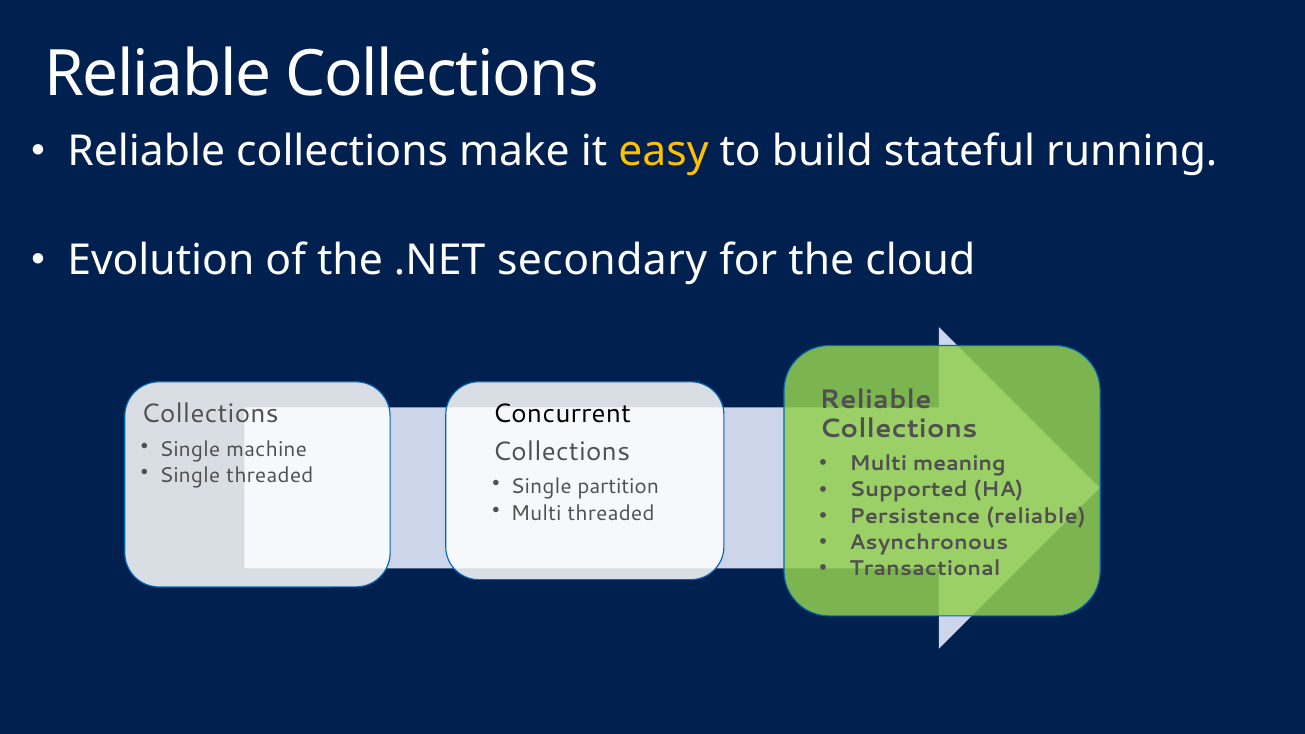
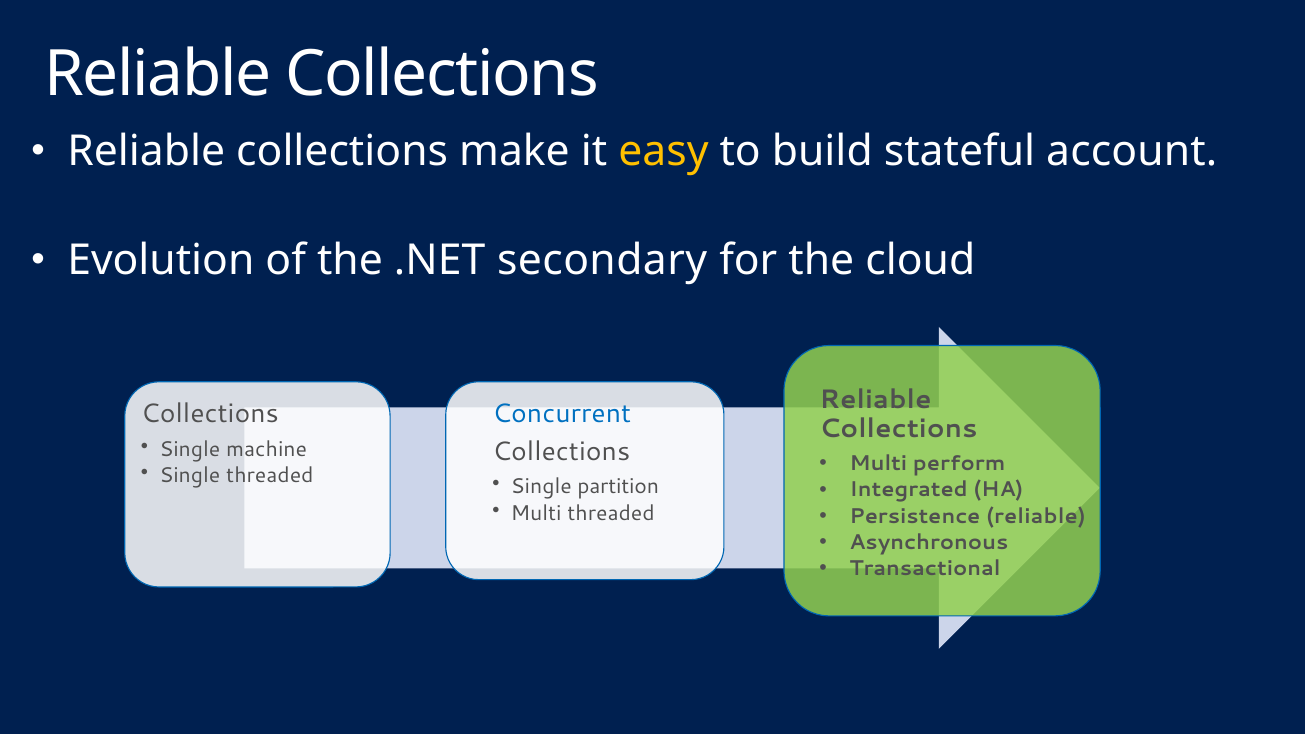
running: running -> account
Concurrent colour: black -> blue
meaning: meaning -> perform
Supported: Supported -> Integrated
